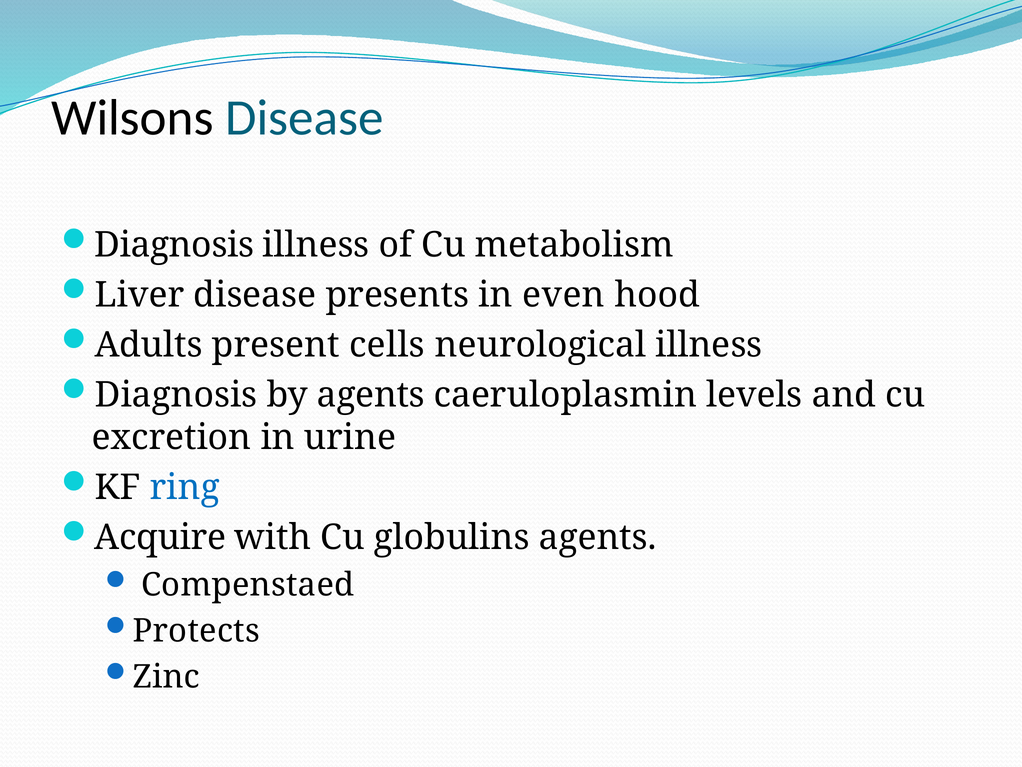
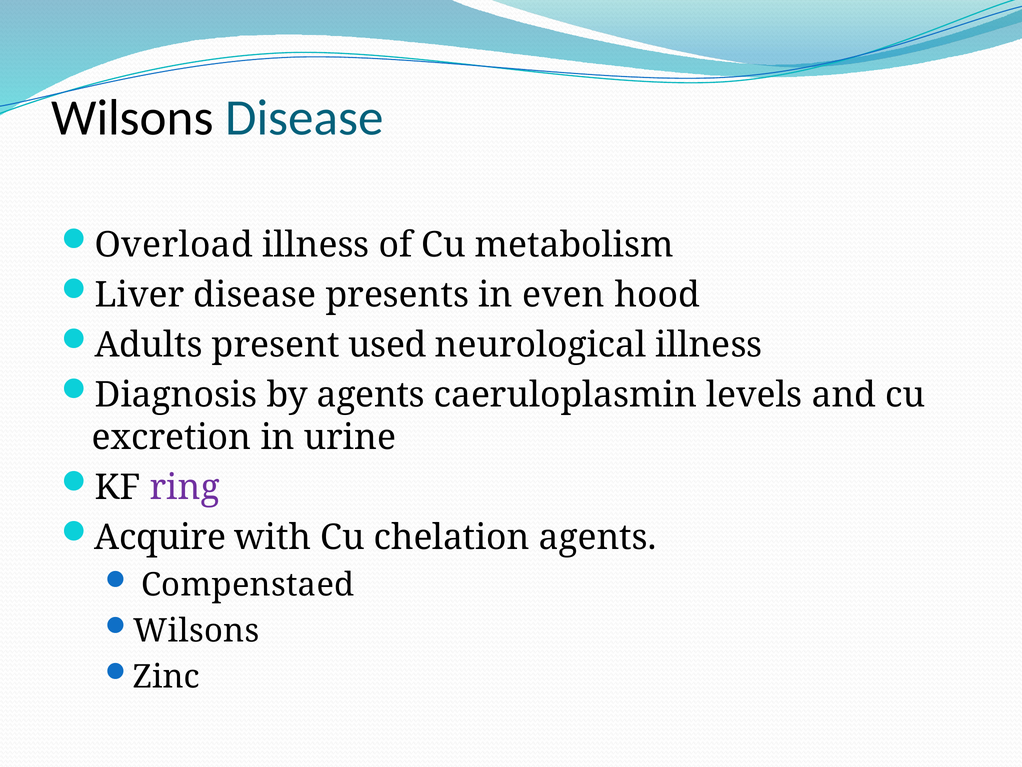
Diagnosis at (174, 245): Diagnosis -> Overload
cells: cells -> used
ring colour: blue -> purple
globulins: globulins -> chelation
Protects at (196, 631): Protects -> Wilsons
